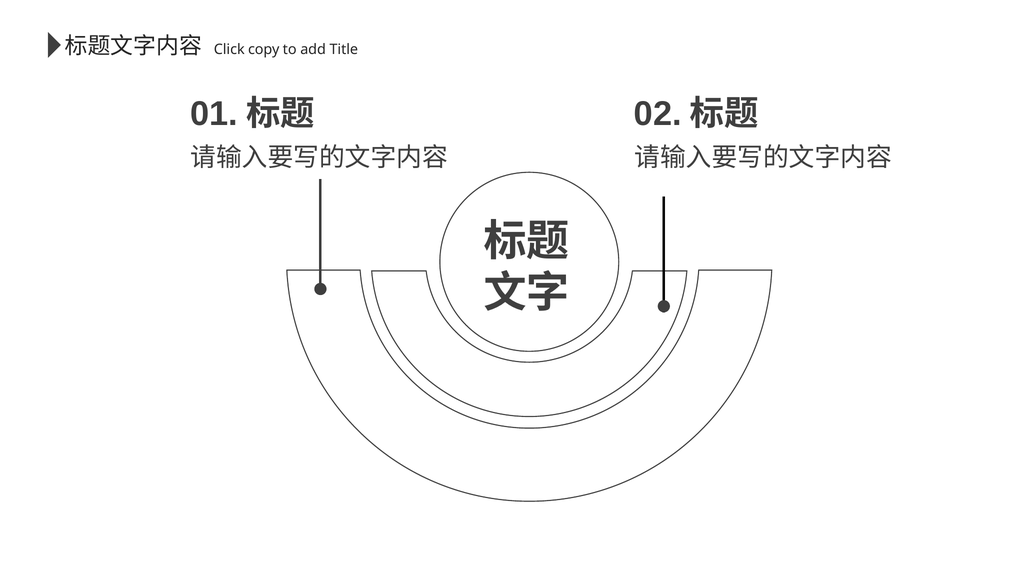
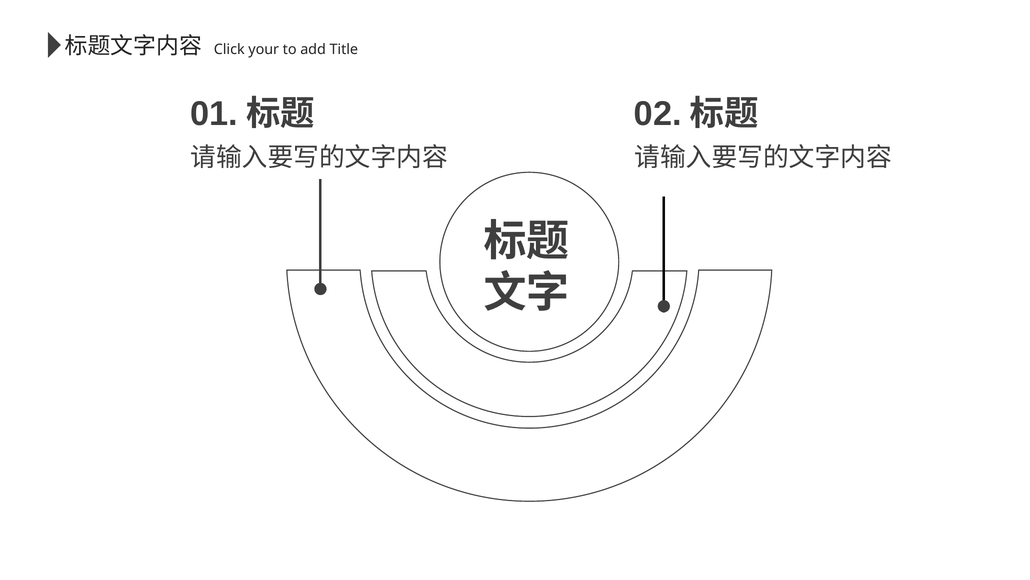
copy: copy -> your
